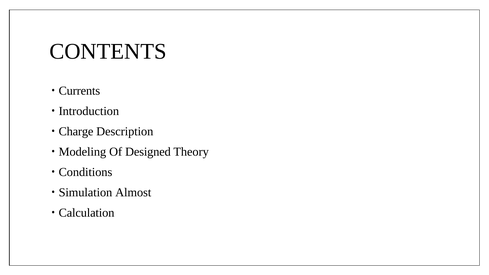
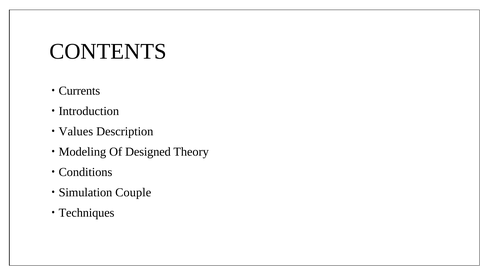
Charge: Charge -> Values
Almost: Almost -> Couple
Calculation: Calculation -> Techniques
